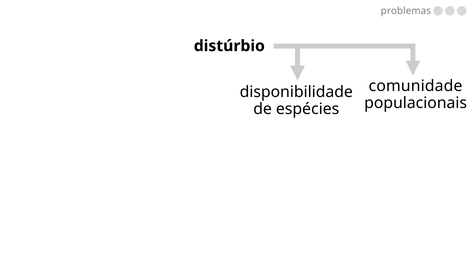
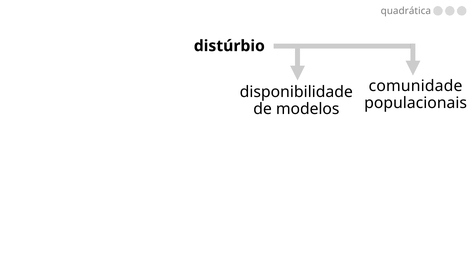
problemas: problemas -> quadrática
espécies: espécies -> modelos
